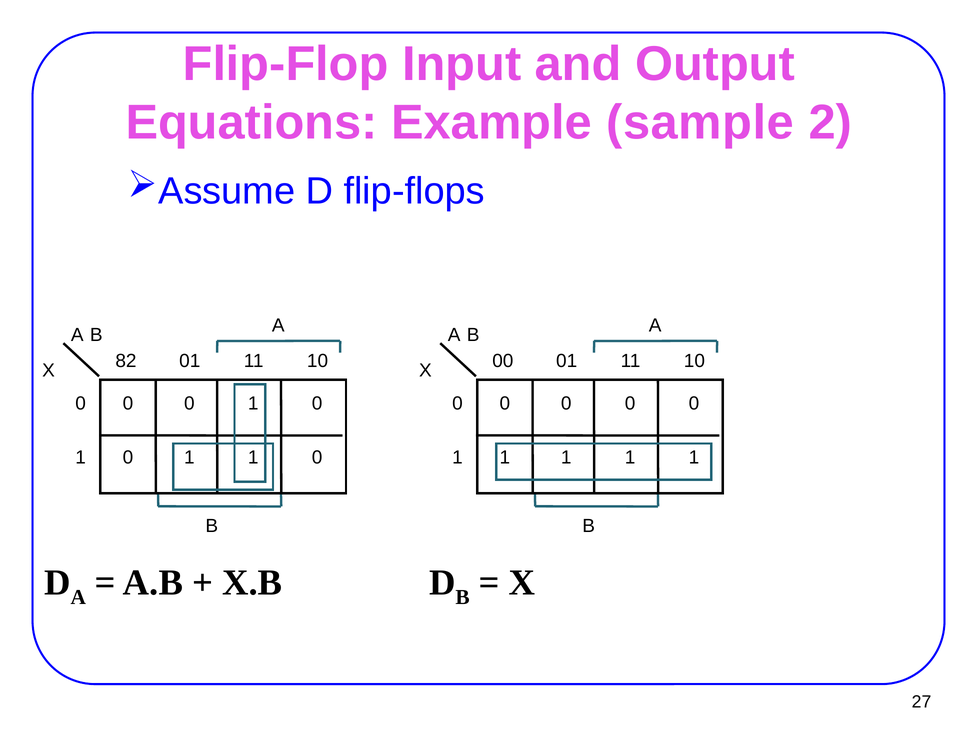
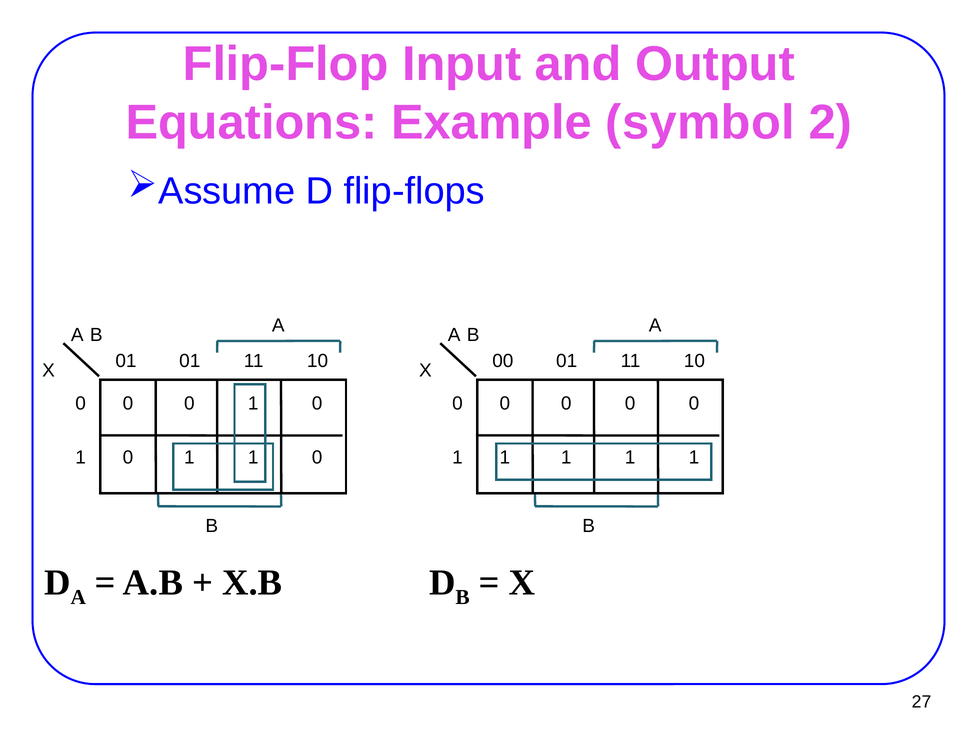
sample: sample -> symbol
X 82: 82 -> 01
